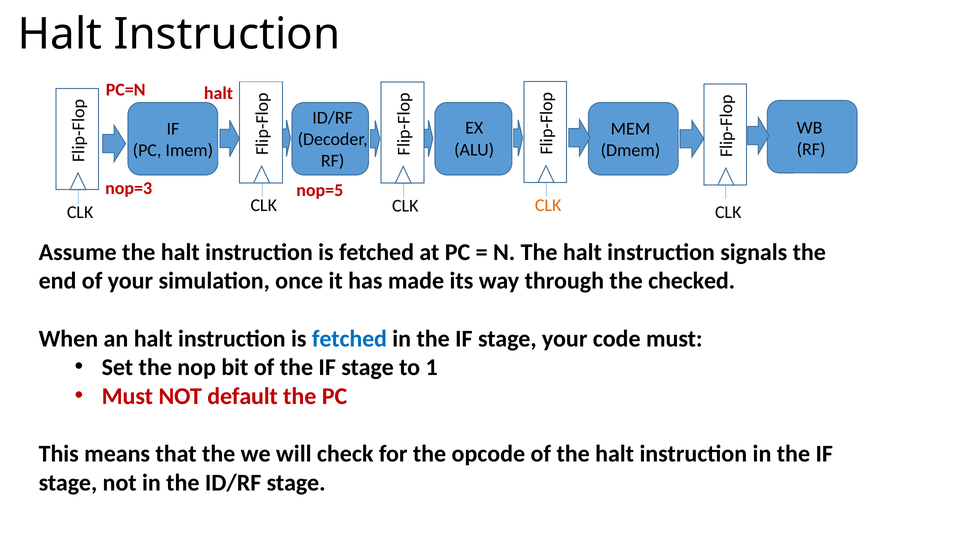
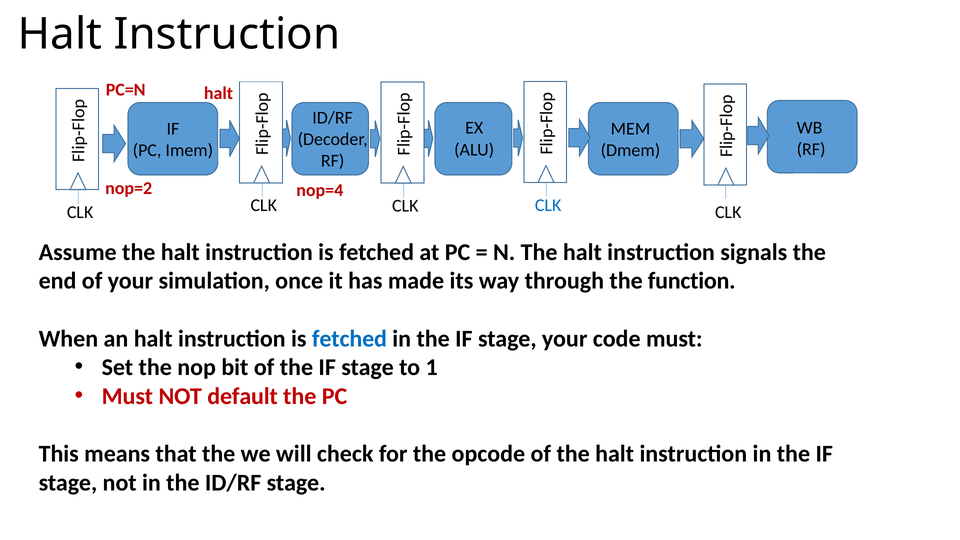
nop=3: nop=3 -> nop=2
nop=5: nop=5 -> nop=4
CLK at (548, 205) colour: orange -> blue
checked: checked -> function
